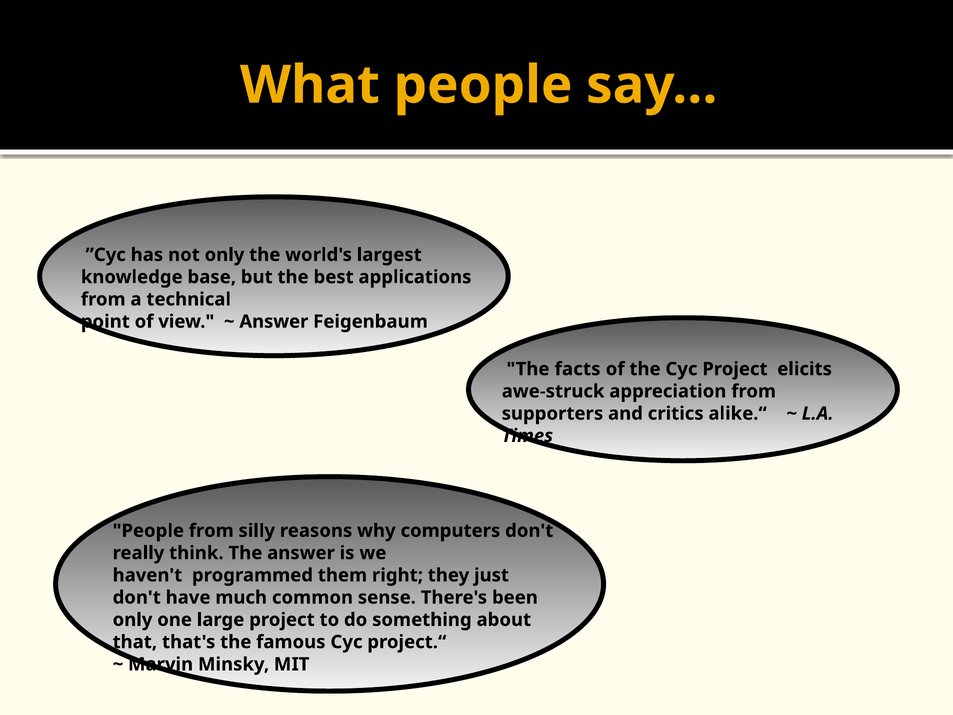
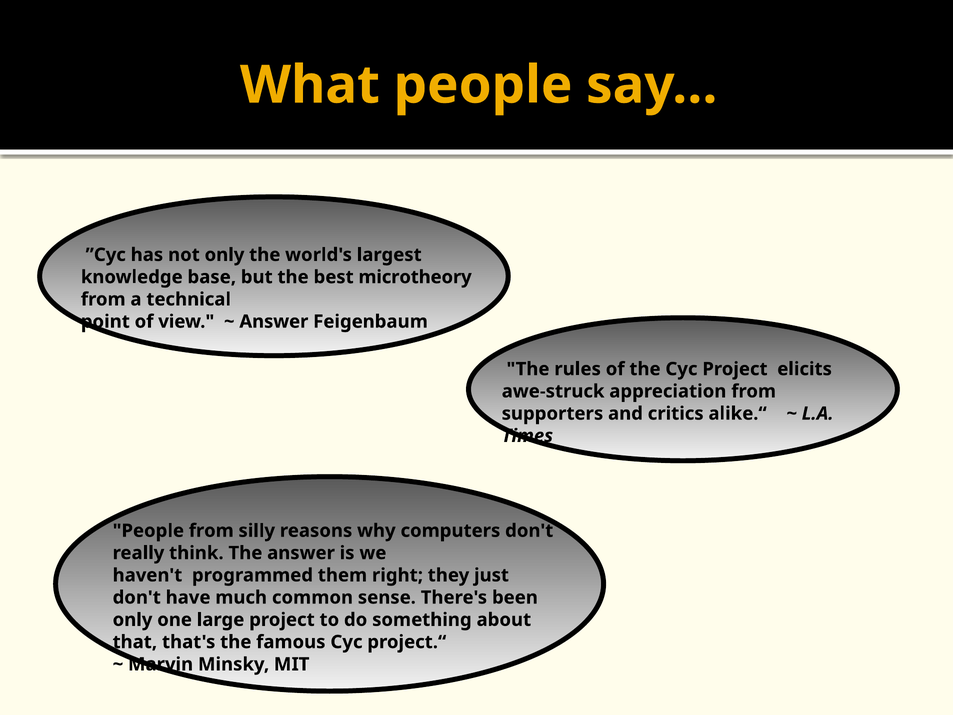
applications: applications -> microtheory
facts: facts -> rules
